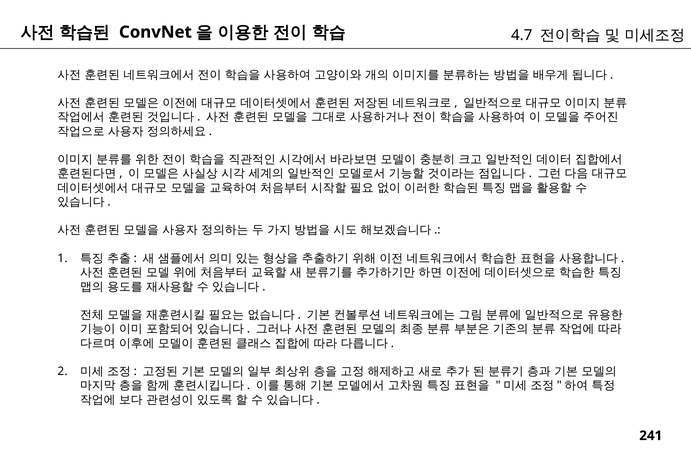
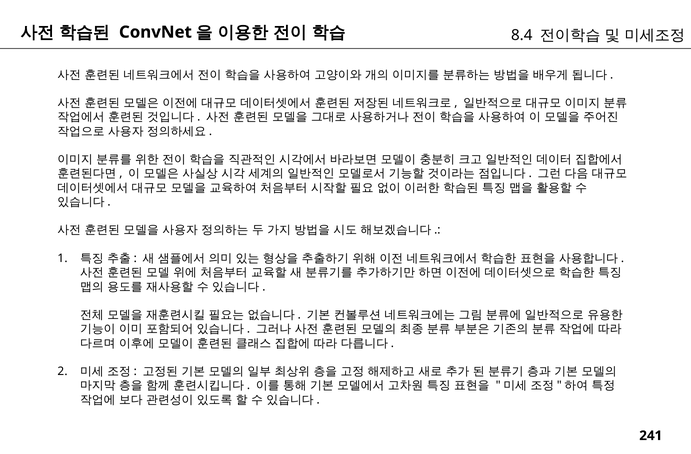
4.7: 4.7 -> 8.4
